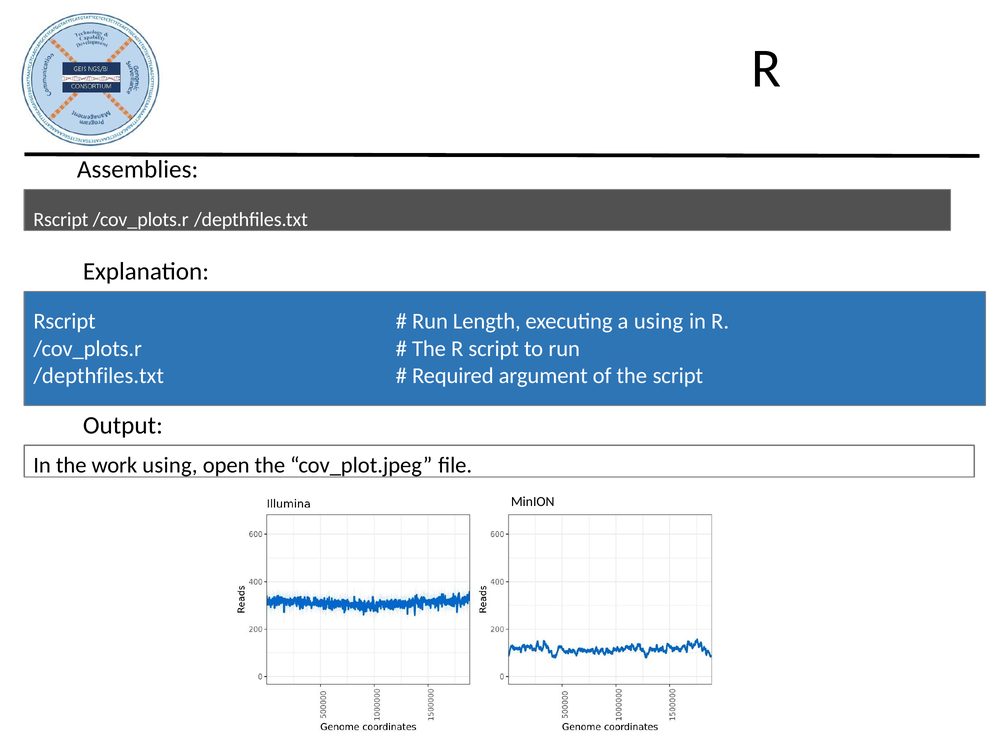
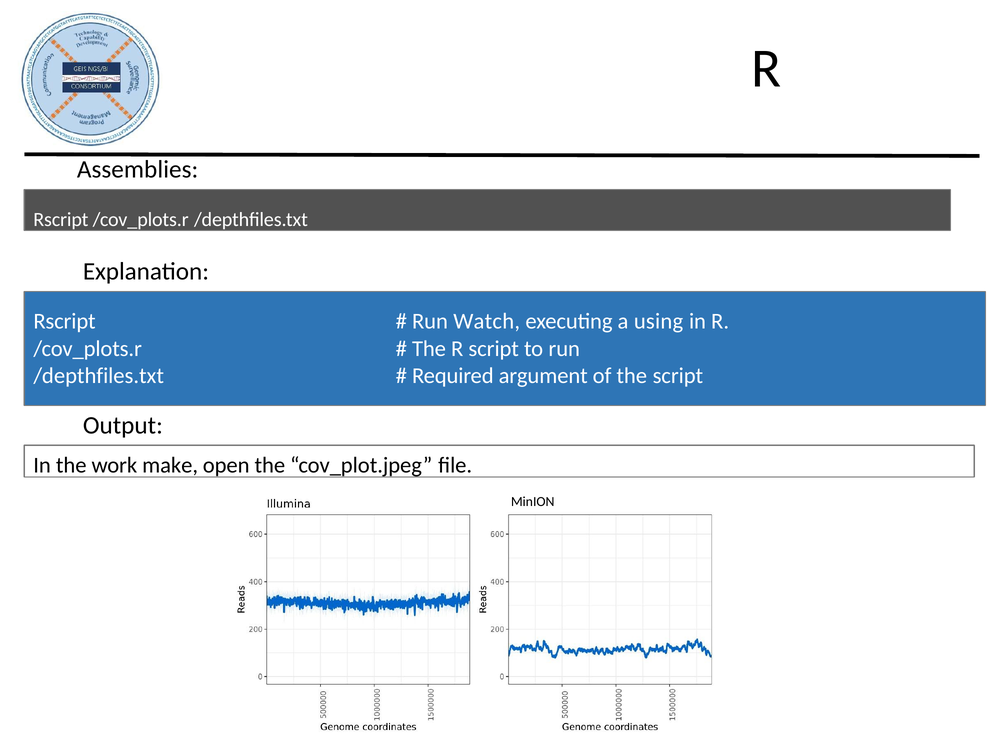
Length: Length -> Watch
work using: using -> make
